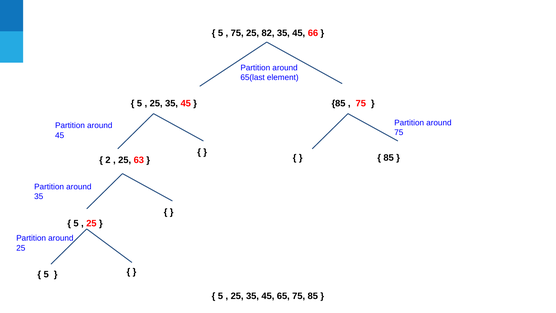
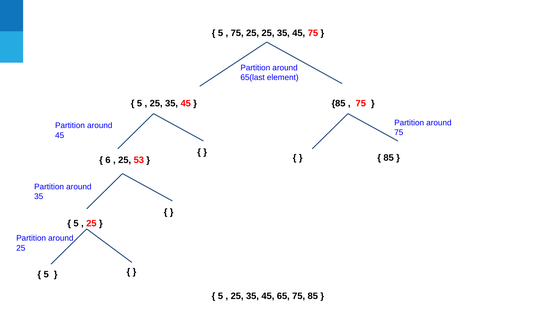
25 82: 82 -> 25
45 66: 66 -> 75
2: 2 -> 6
63: 63 -> 53
